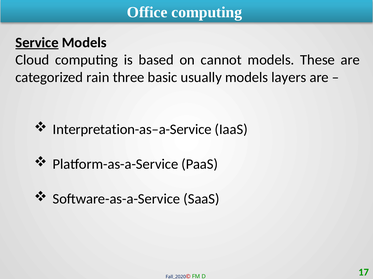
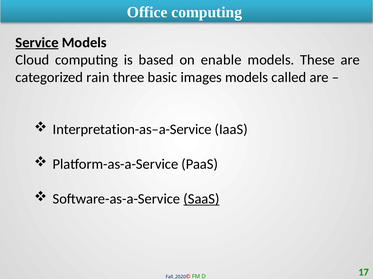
cannot: cannot -> enable
usually: usually -> images
layers: layers -> called
SaaS underline: none -> present
